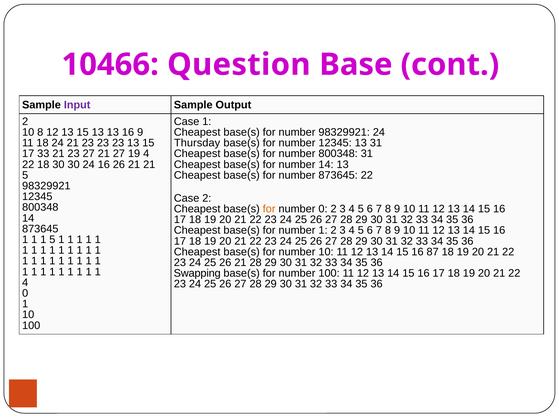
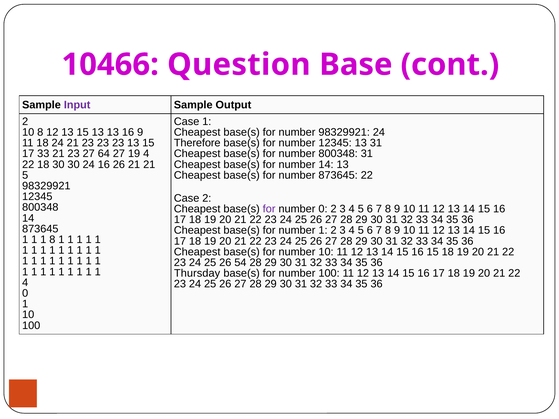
Thursday: Thursday -> Therefore
27 21: 21 -> 64
for at (269, 209) colour: orange -> purple
1 5: 5 -> 8
16 87: 87 -> 15
25 26 21: 21 -> 54
Swapping: Swapping -> Thursday
